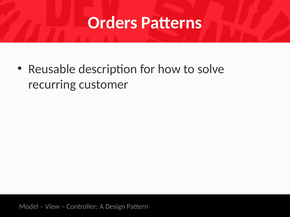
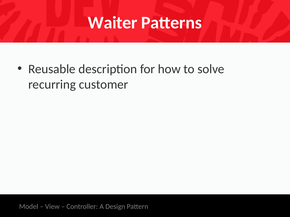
Orders: Orders -> Waiter
